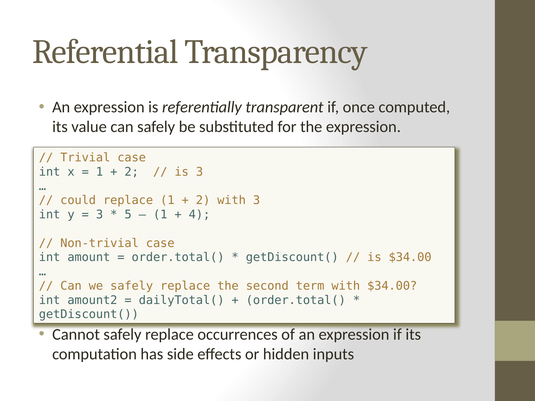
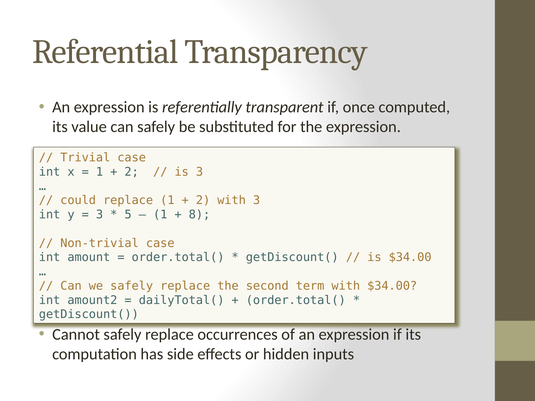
4: 4 -> 8
